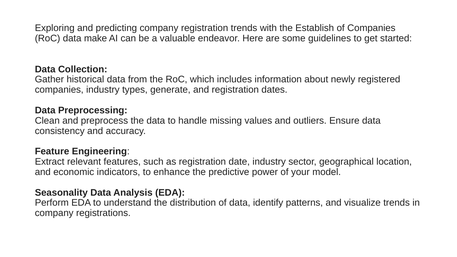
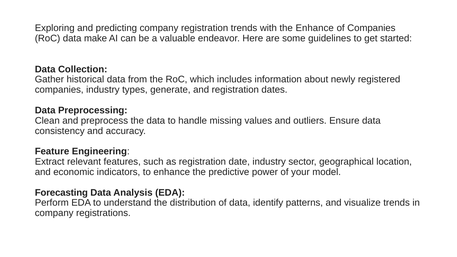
the Establish: Establish -> Enhance
Seasonality: Seasonality -> Forecasting
